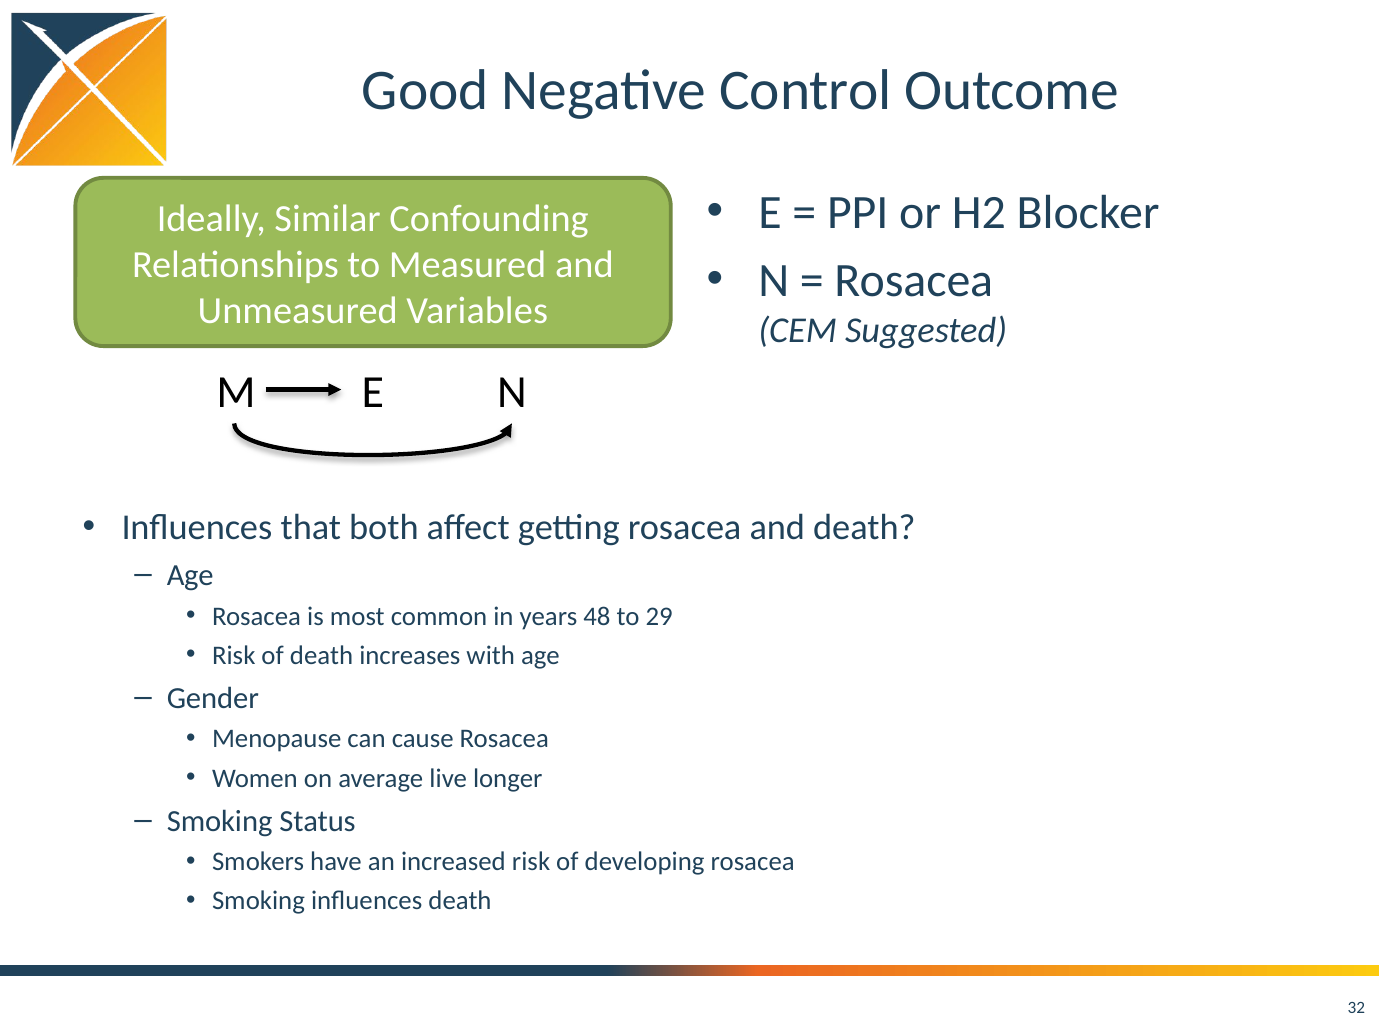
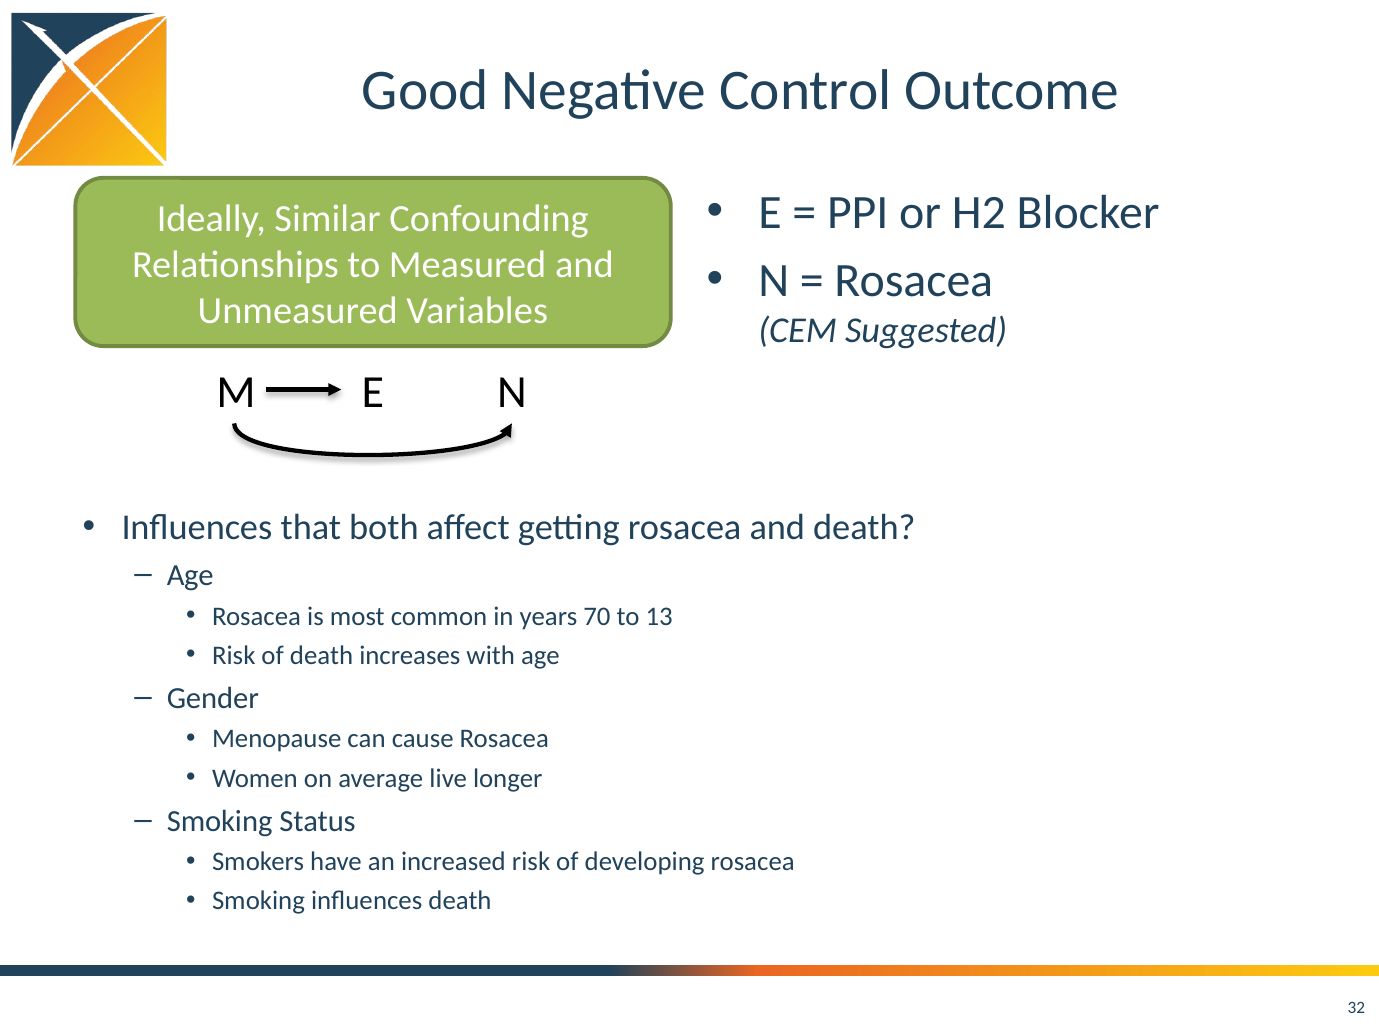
48: 48 -> 70
29: 29 -> 13
